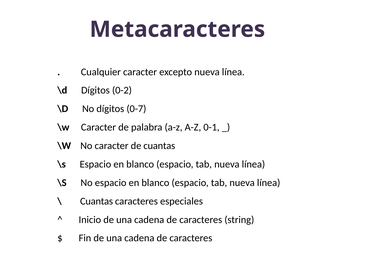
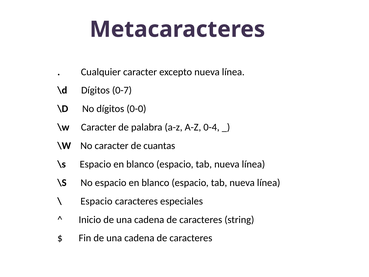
0-2: 0-2 -> 0-7
0-7: 0-7 -> 0-0
0-1: 0-1 -> 0-4
Cuantas at (97, 201): Cuantas -> Espacio
